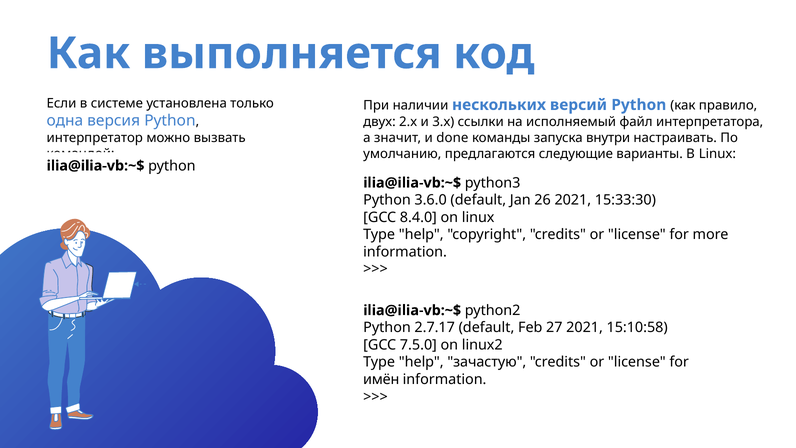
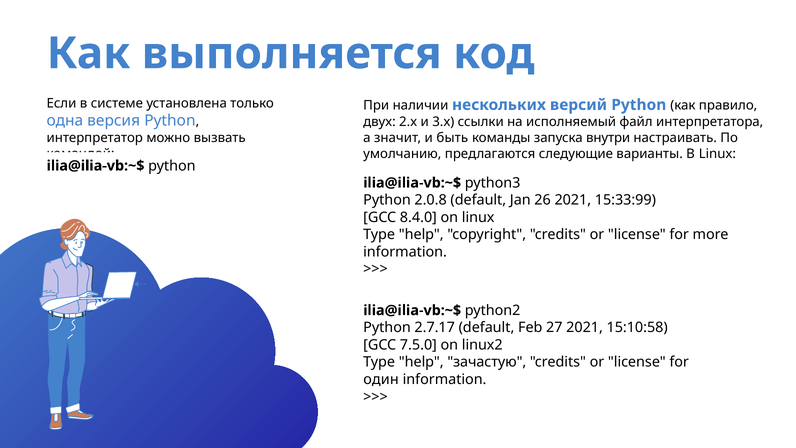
done: done -> быть
3.6.0: 3.6.0 -> 2.0.8
15:33:30: 15:33:30 -> 15:33:99
имён: имён -> один
